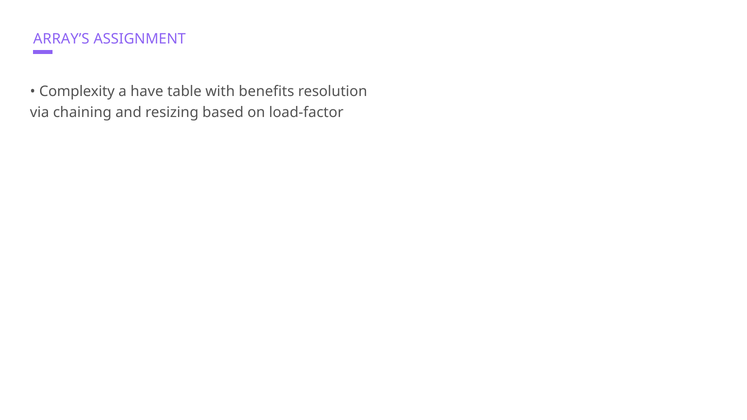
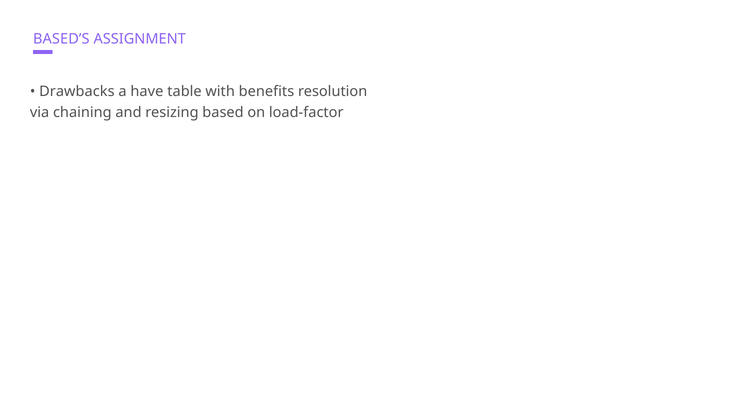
ARRAY’S: ARRAY’S -> BASED’S
Complexity: Complexity -> Drawbacks
